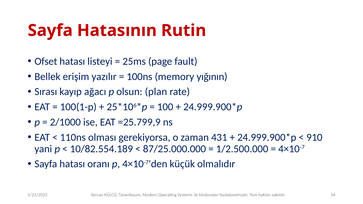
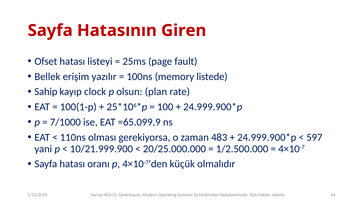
Rutin: Rutin -> Giren
yığının: yığının -> listede
Sırası: Sırası -> Sahip
ağacı: ağacı -> clock
2/1000: 2/1000 -> 7/1000
=25.799,9: =25.799,9 -> =65.099,9
431: 431 -> 483
910: 910 -> 597
10/82.554.189: 10/82.554.189 -> 10/21.999.900
87/25.000.000: 87/25.000.000 -> 20/25.000.000
